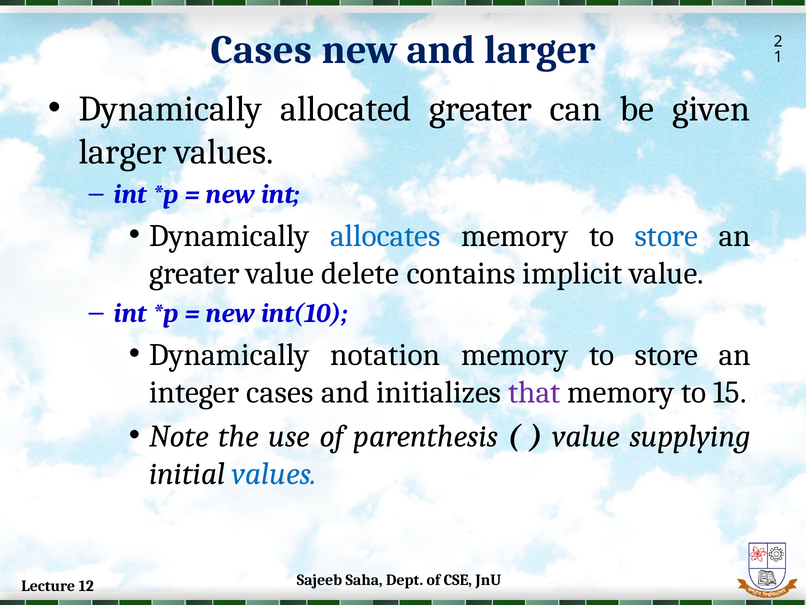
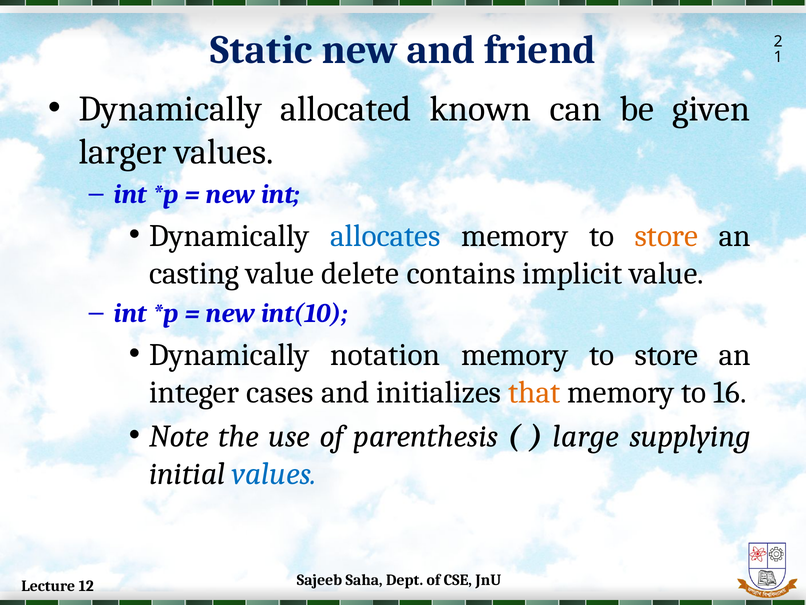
Cases at (261, 50): Cases -> Static
and larger: larger -> friend
allocated greater: greater -> known
store at (666, 236) colour: blue -> orange
greater at (194, 273): greater -> casting
that colour: purple -> orange
15: 15 -> 16
value at (586, 436): value -> large
